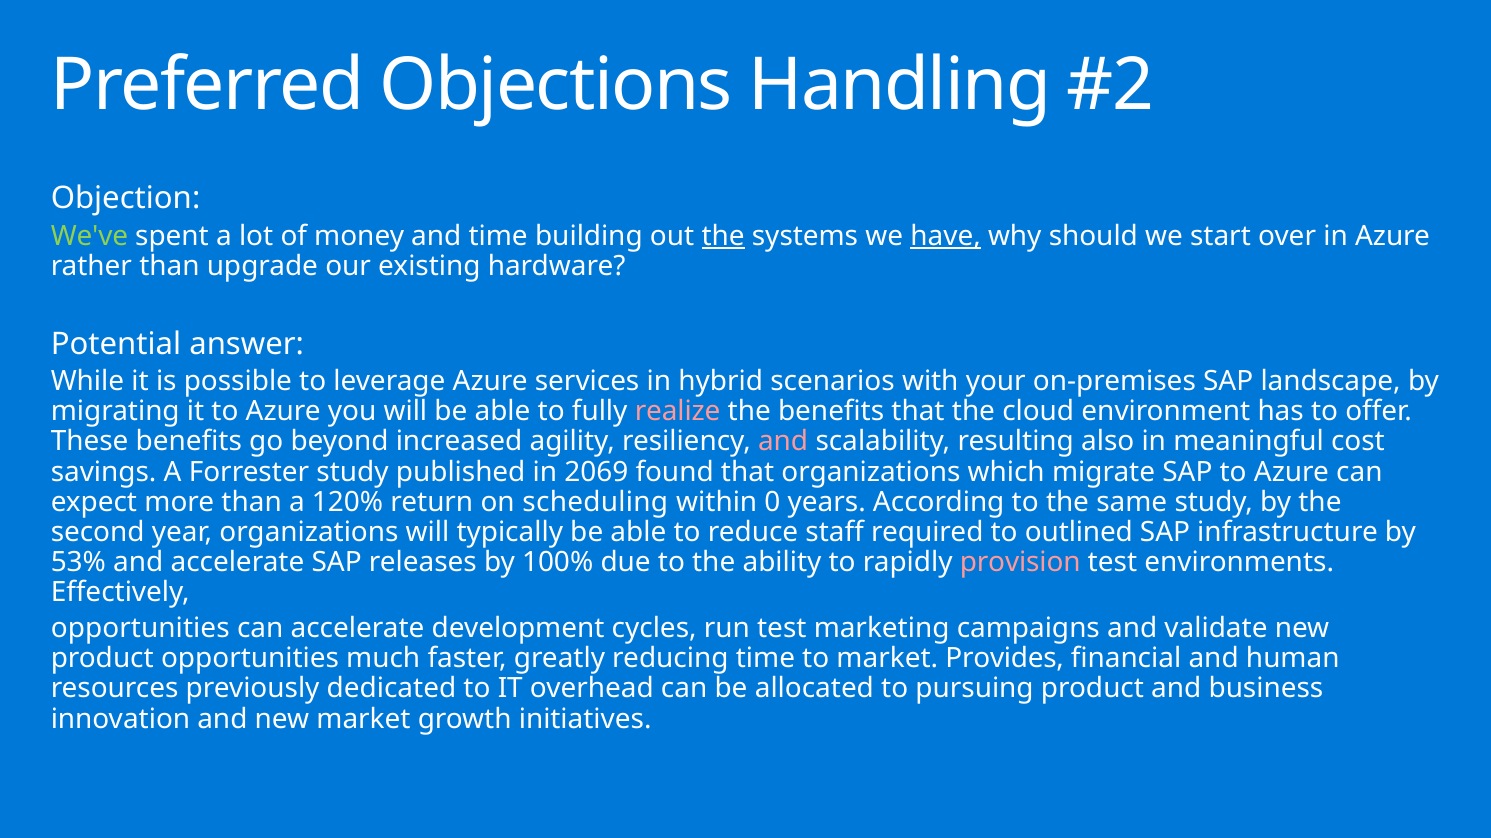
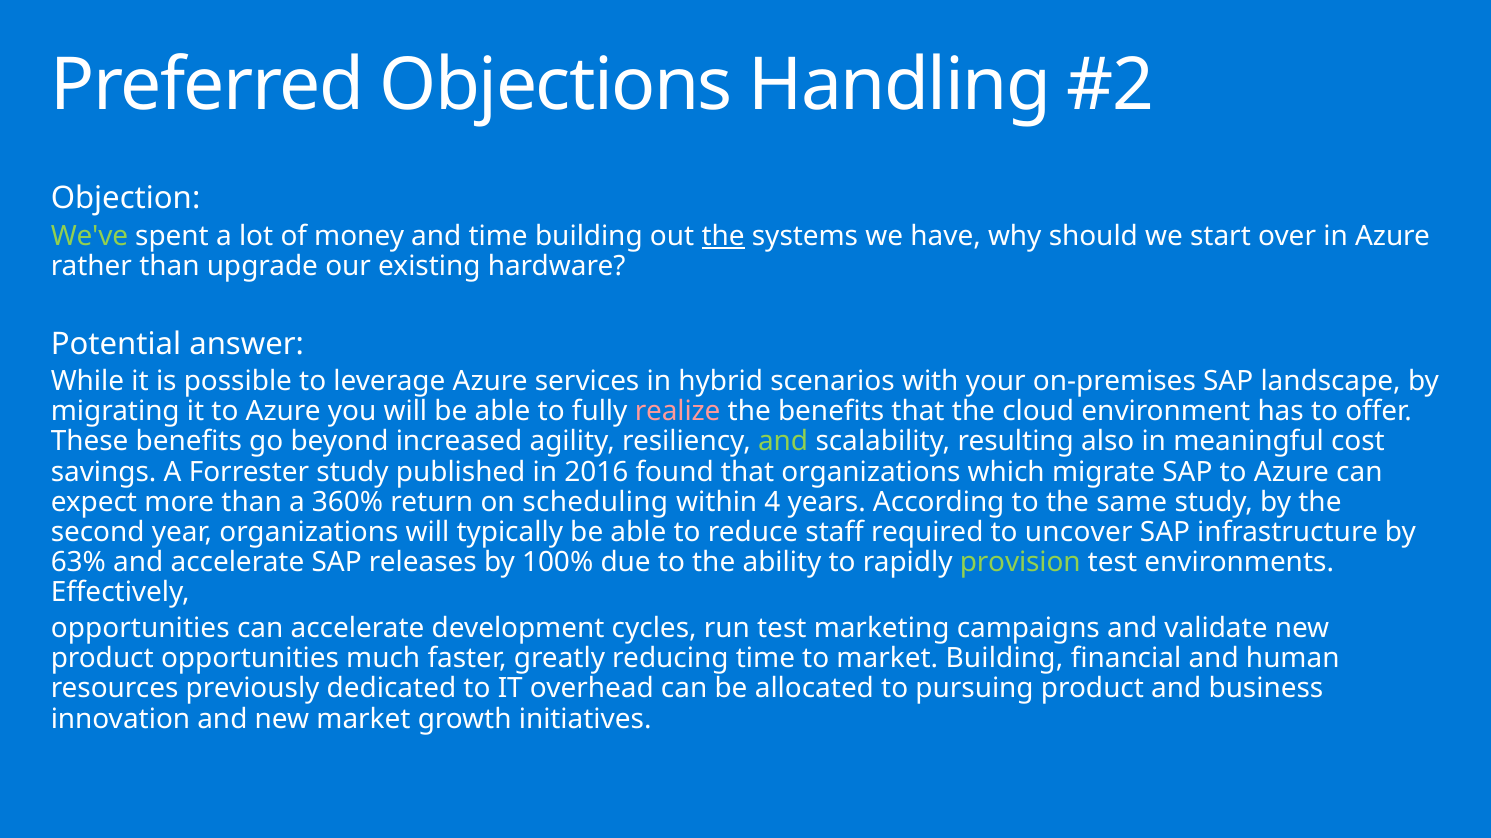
have underline: present -> none
and at (783, 442) colour: pink -> light green
2069: 2069 -> 2016
120%: 120% -> 360%
0: 0 -> 4
outlined: outlined -> uncover
53%: 53% -> 63%
provision colour: pink -> light green
market Provides: Provides -> Building
